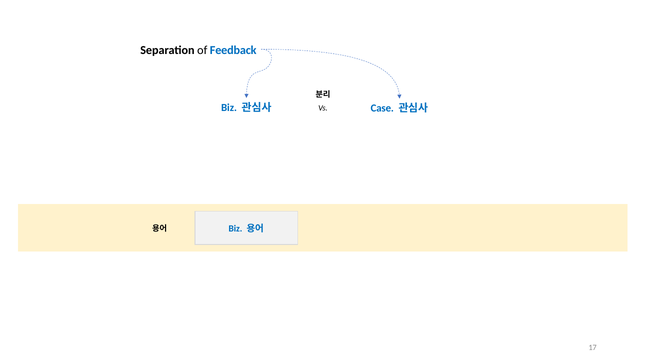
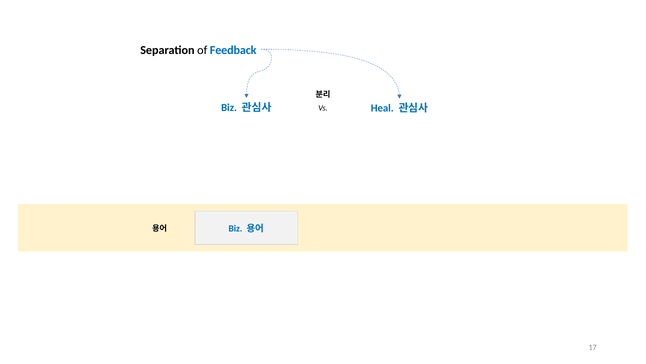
Case: Case -> Heal
